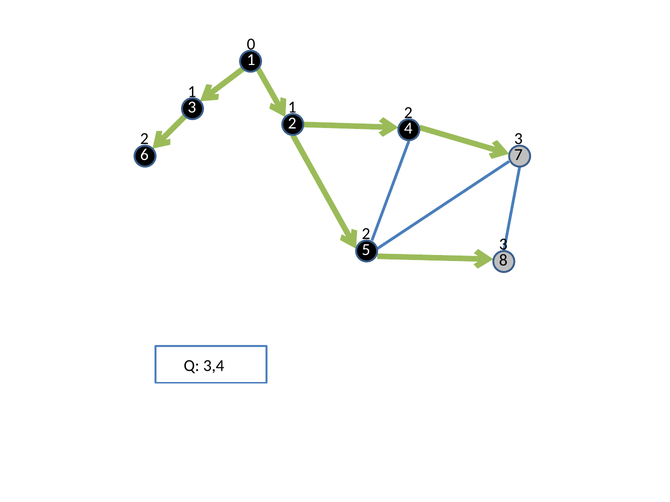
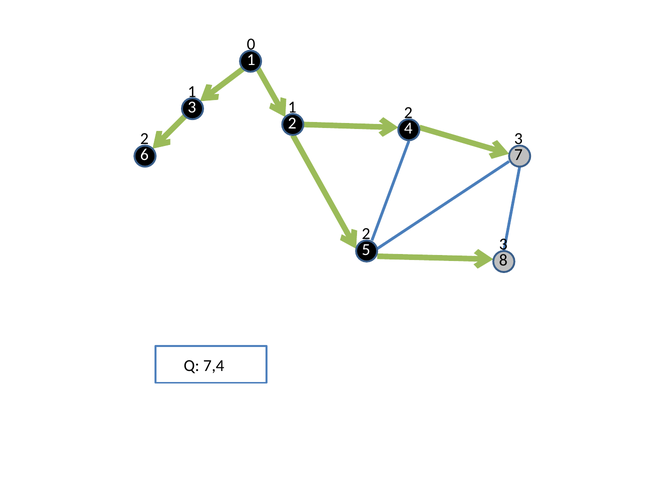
3,4: 3,4 -> 7,4
